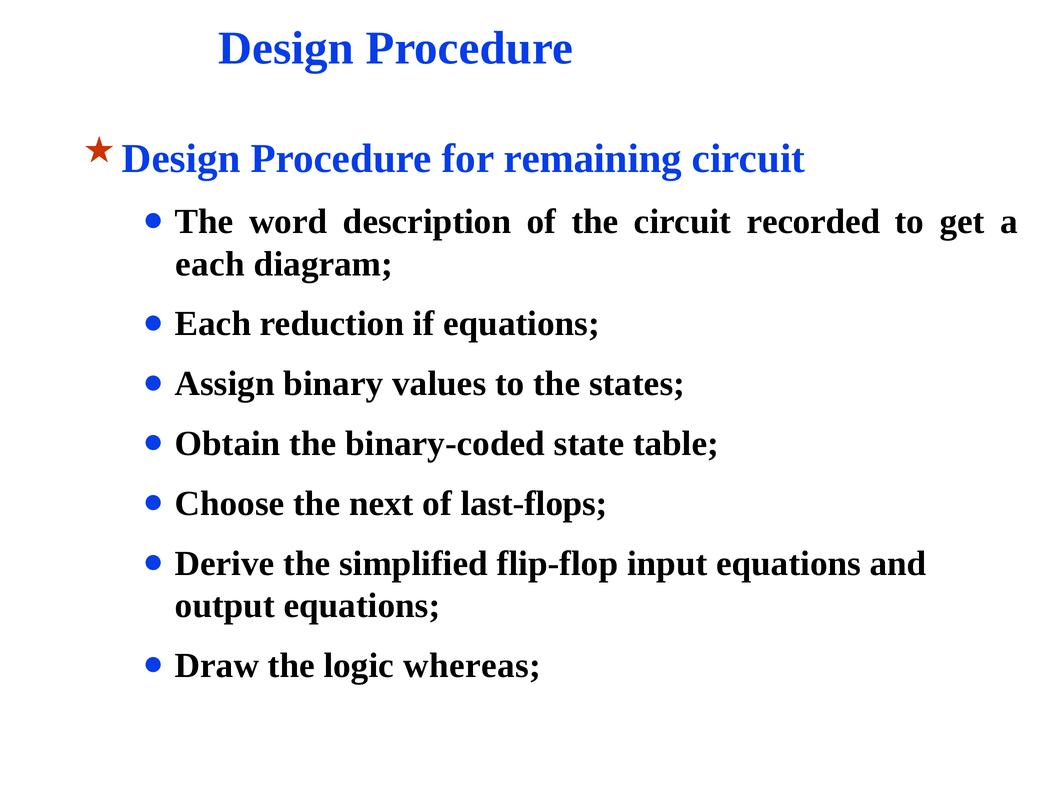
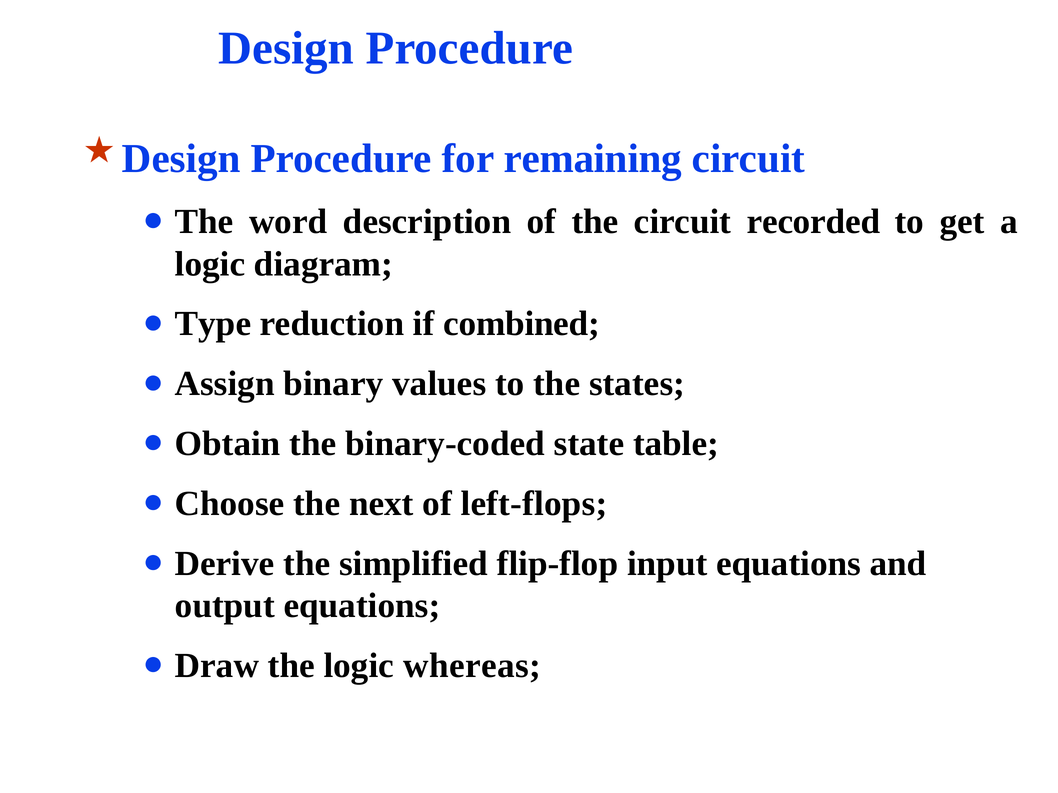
each at (210, 264): each -> logic
Each at (213, 324): Each -> Type
if equations: equations -> combined
last-flops: last-flops -> left-flops
